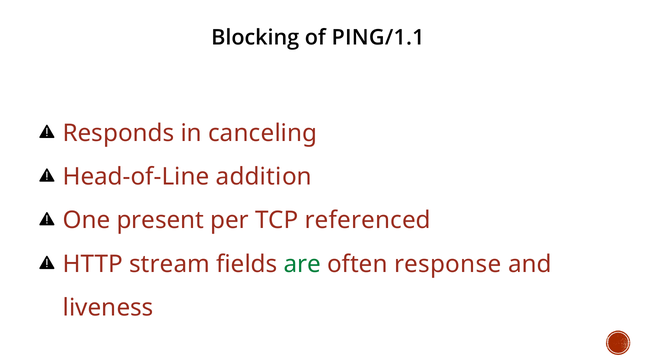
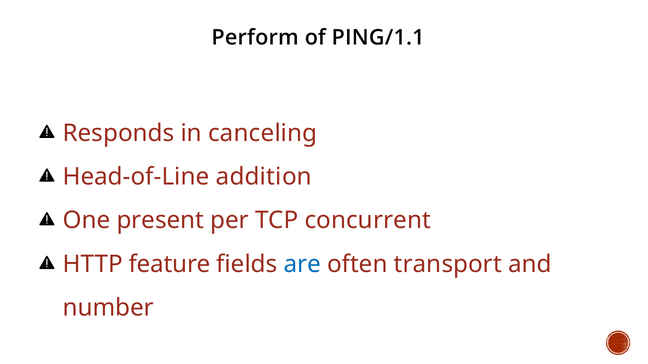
Blocking: Blocking -> Perform
referenced: referenced -> concurrent
stream: stream -> feature
are colour: green -> blue
response: response -> transport
liveness: liveness -> number
